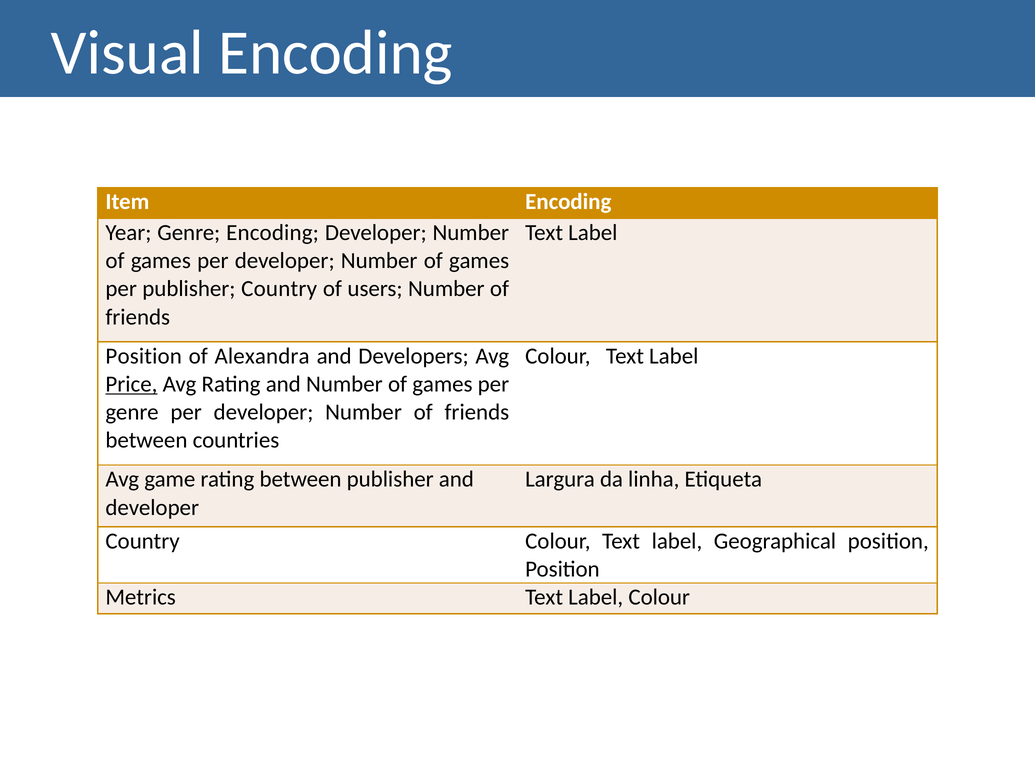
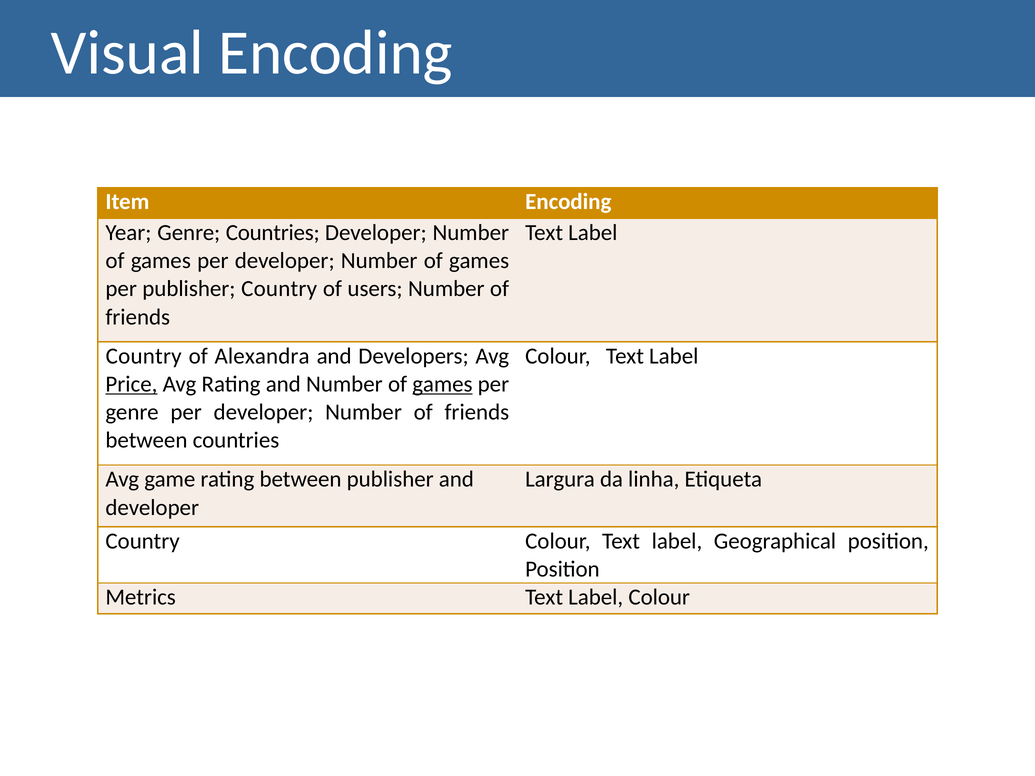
Genre Encoding: Encoding -> Countries
Position at (144, 356): Position -> Country
games at (442, 384) underline: none -> present
